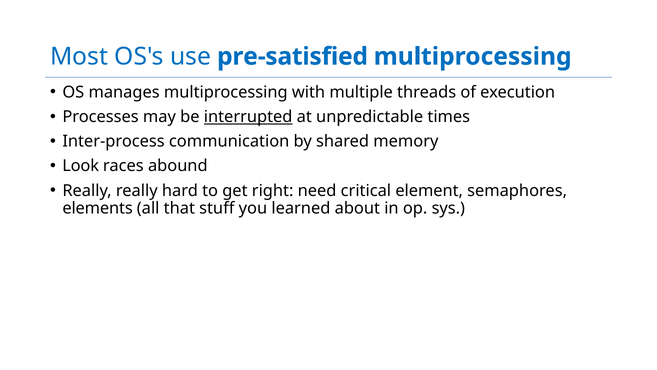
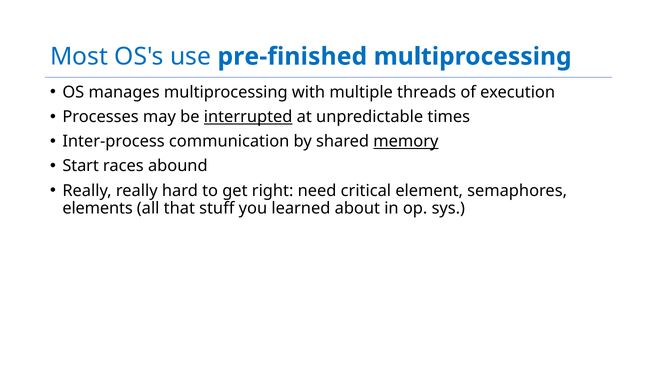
pre-satisfied: pre-satisfied -> pre-finished
memory underline: none -> present
Look: Look -> Start
